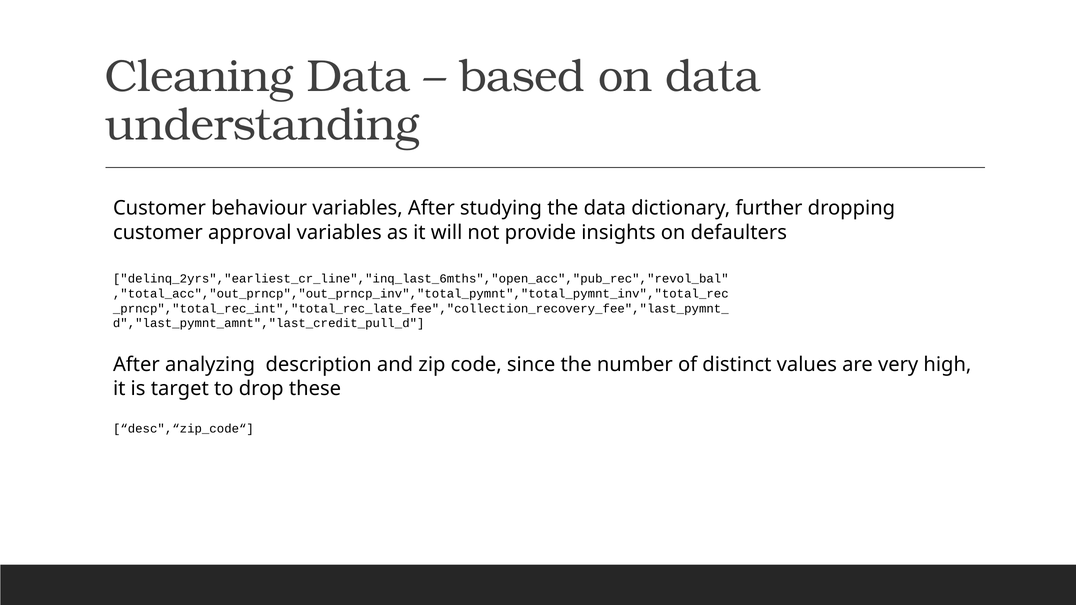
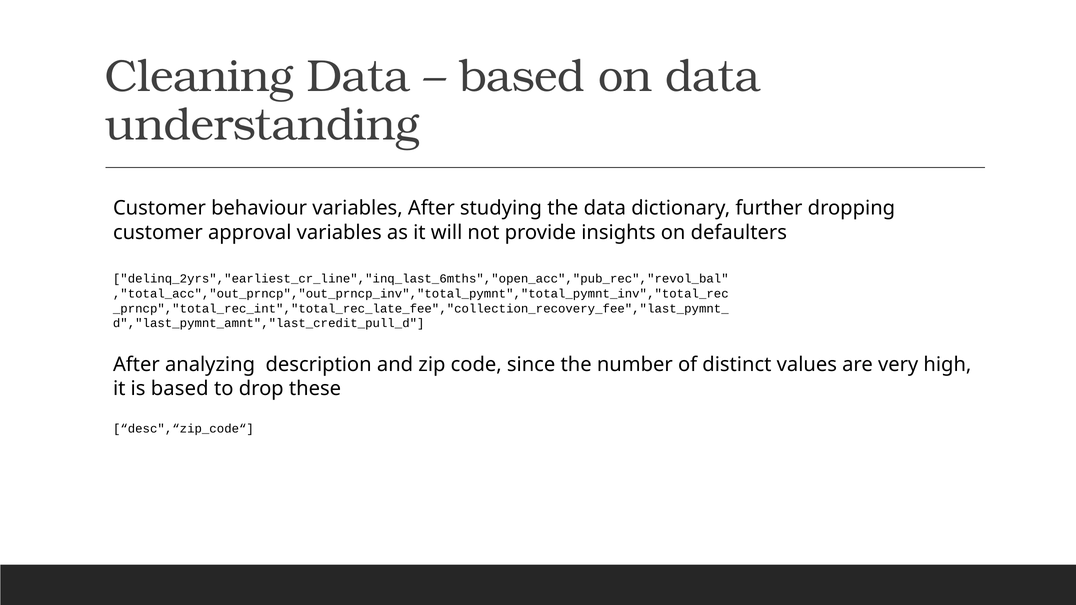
is target: target -> based
